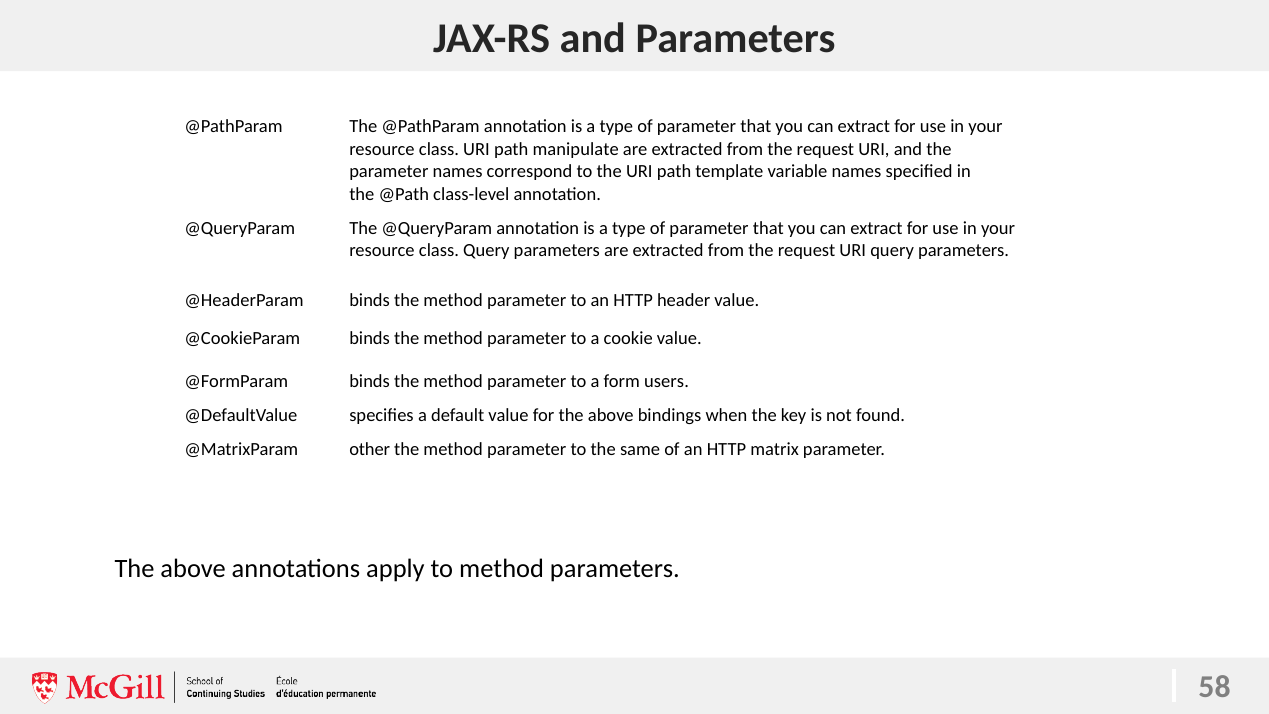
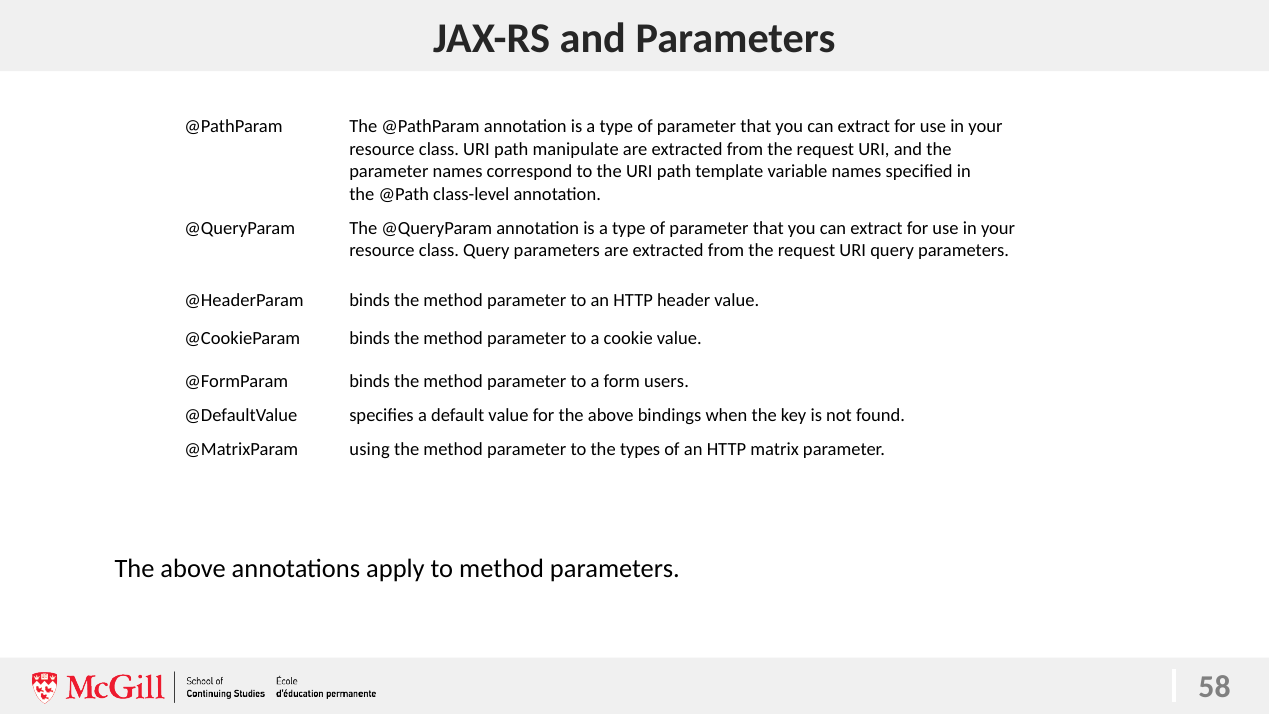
other: other -> using
same: same -> types
